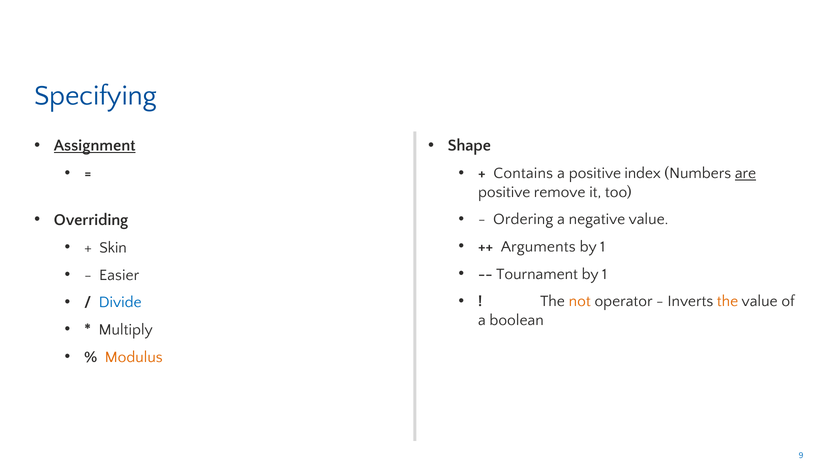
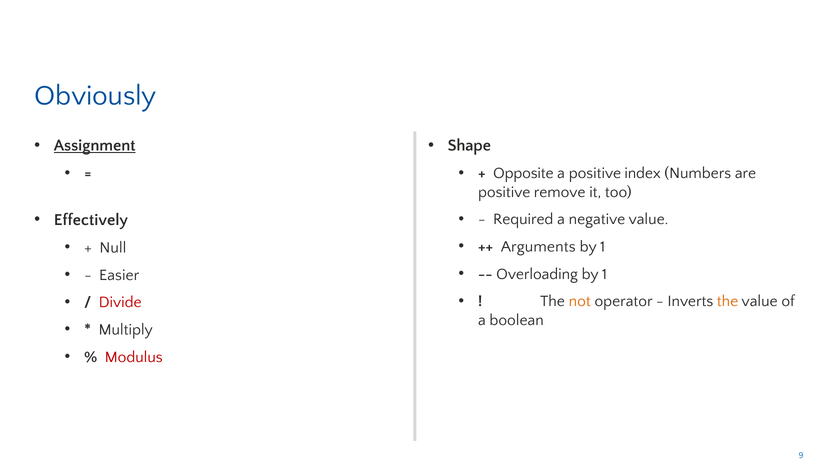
Specifying: Specifying -> Obviously
Contains: Contains -> Opposite
are underline: present -> none
Ordering: Ordering -> Required
Overriding: Overriding -> Effectively
Skin: Skin -> Null
Tournament: Tournament -> Overloading
Divide colour: blue -> red
Modulus colour: orange -> red
